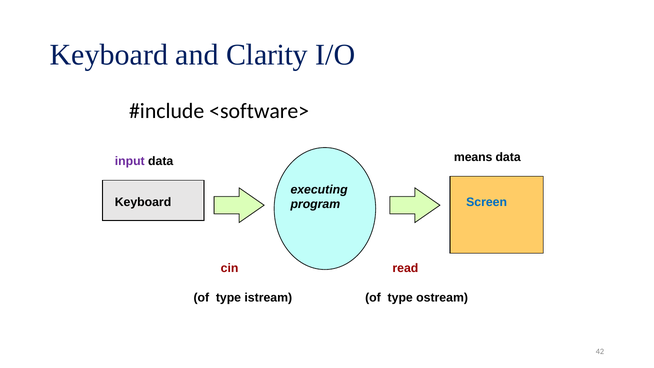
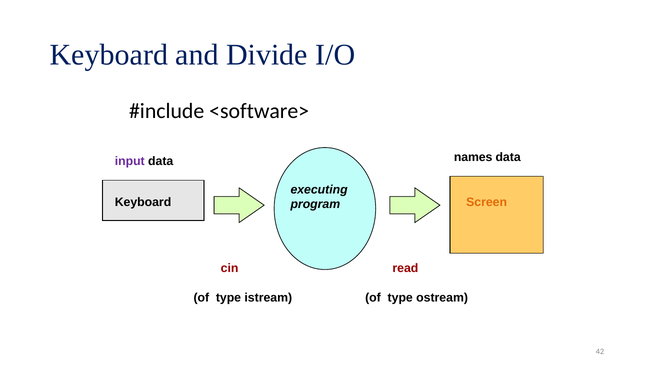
Clarity: Clarity -> Divide
means: means -> names
Screen colour: blue -> orange
